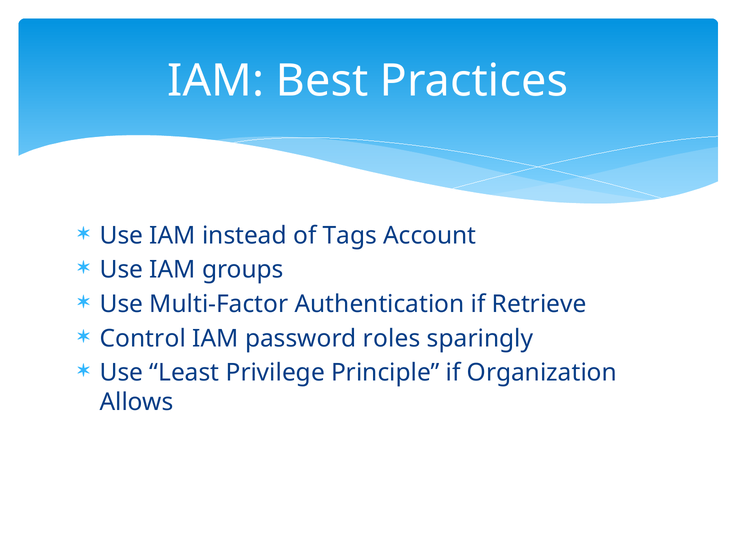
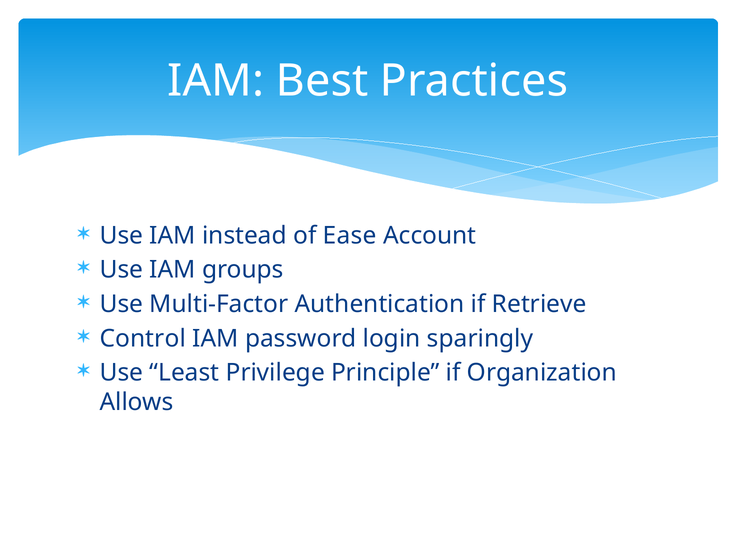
Tags: Tags -> Ease
roles: roles -> login
